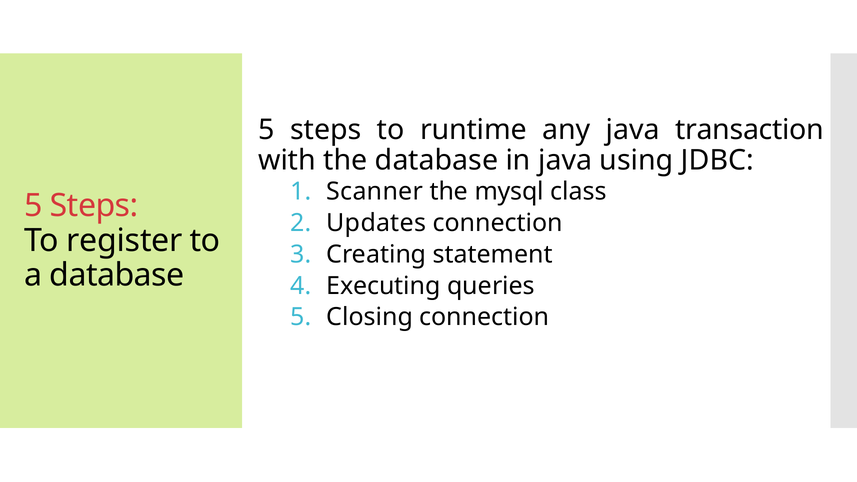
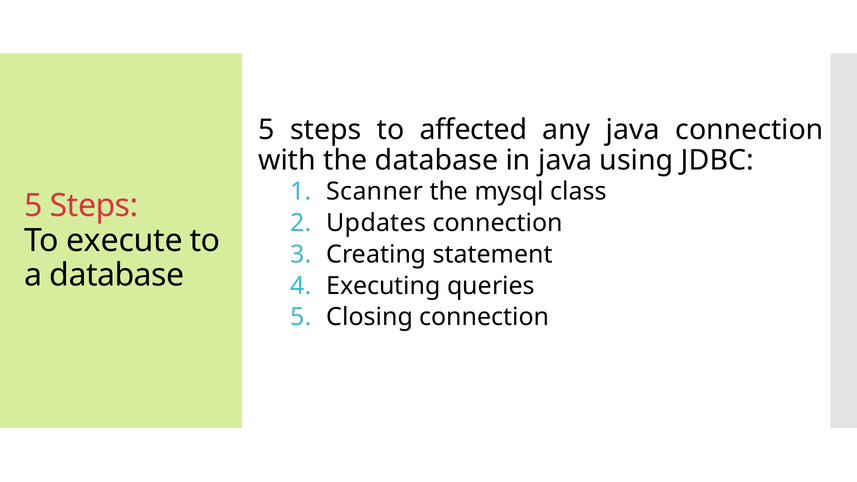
runtime: runtime -> affected
java transaction: transaction -> connection
register: register -> execute
